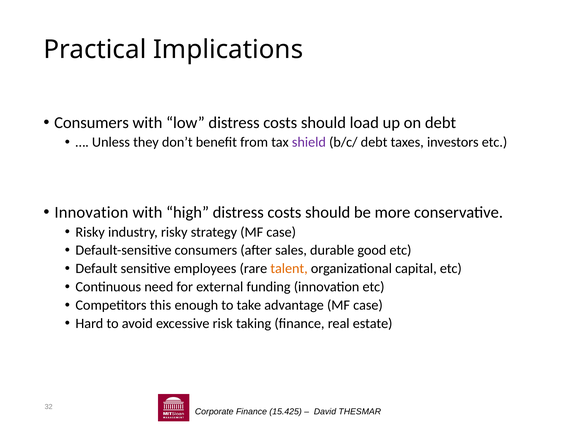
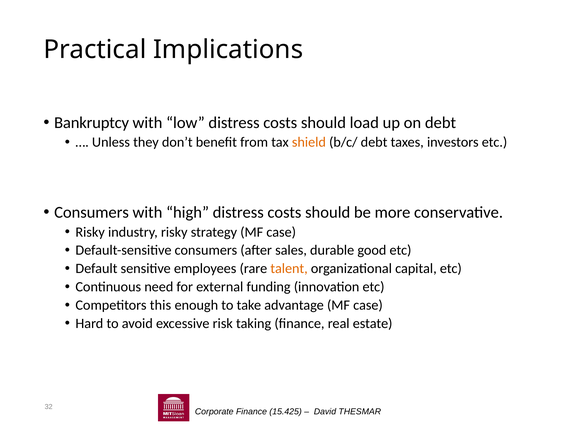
Consumers at (92, 123): Consumers -> Bankruptcy
shield colour: purple -> orange
Innovation at (91, 212): Innovation -> Consumers
